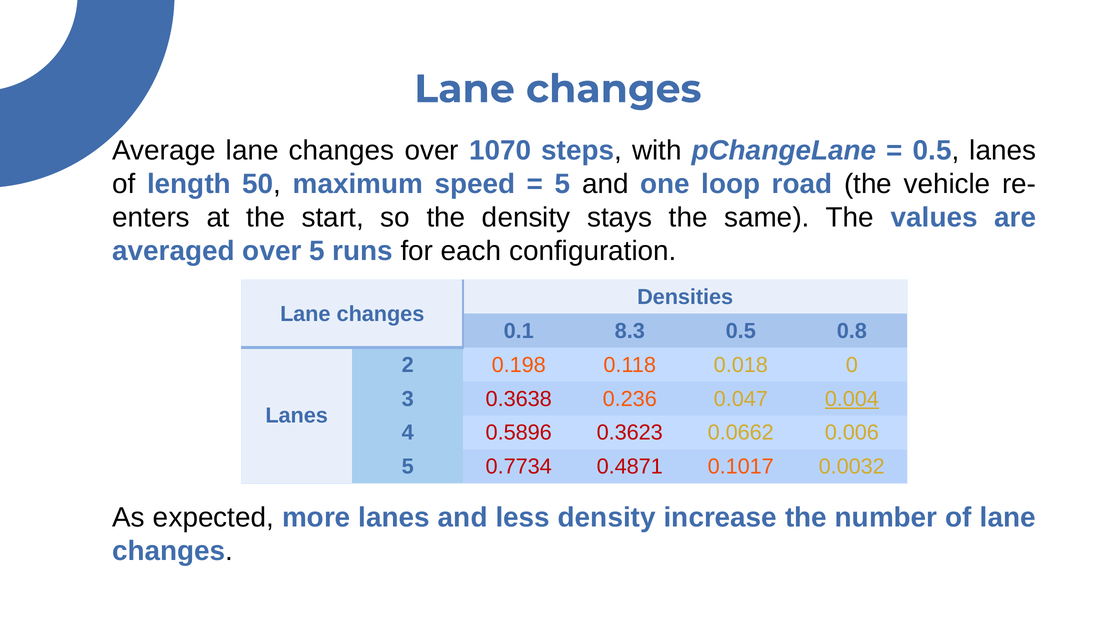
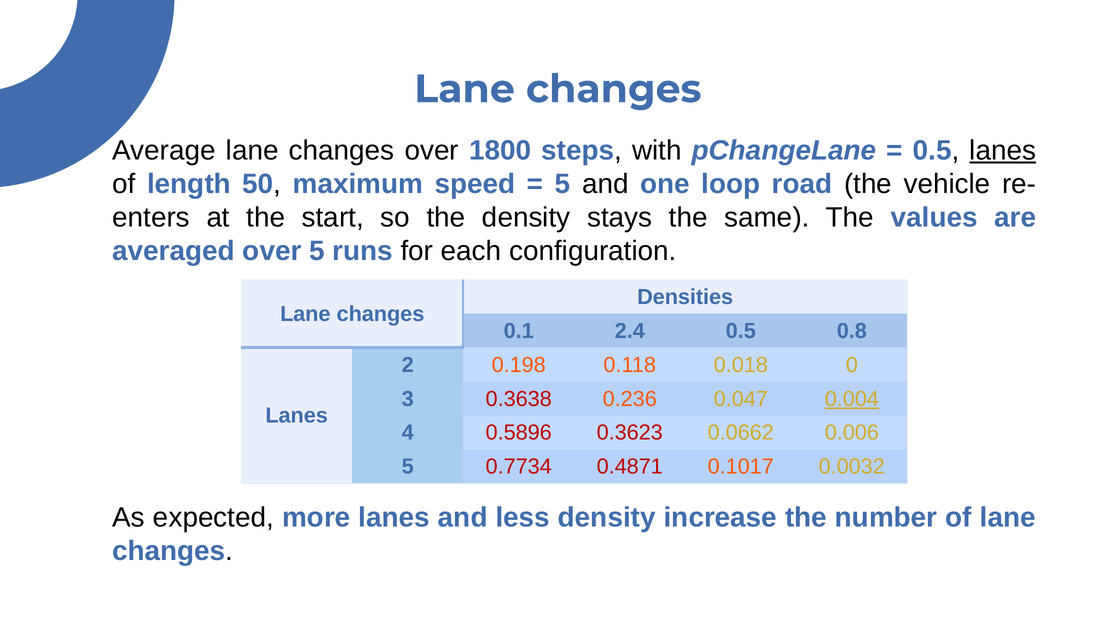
1070: 1070 -> 1800
lanes at (1003, 150) underline: none -> present
8.3: 8.3 -> 2.4
